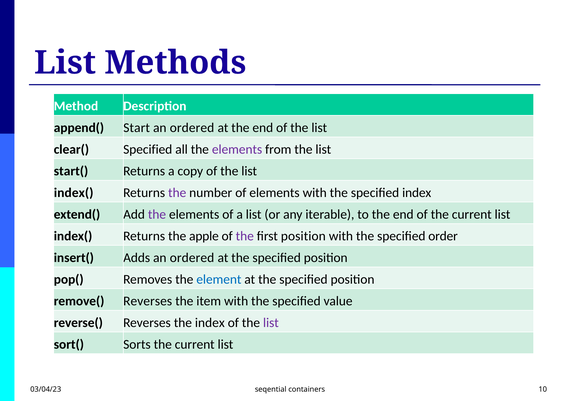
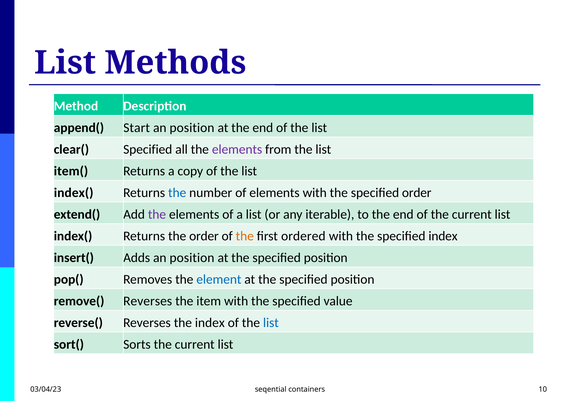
ordered at (192, 128): ordered -> position
start(: start( -> item(
the at (177, 193) colour: purple -> blue
specified index: index -> order
the apple: apple -> order
the at (245, 236) colour: purple -> orange
first position: position -> ordered
specified order: order -> index
Adds an ordered: ordered -> position
list at (271, 323) colour: purple -> blue
